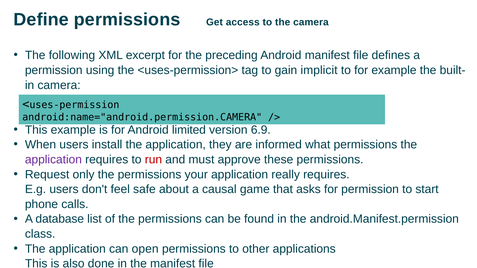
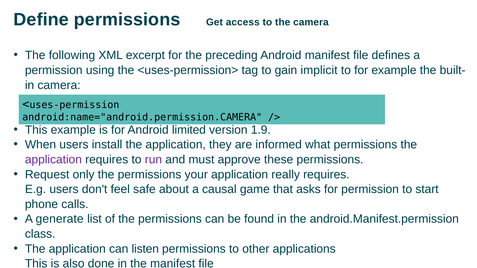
6.9: 6.9 -> 1.9
run colour: red -> purple
database: database -> generate
open: open -> listen
